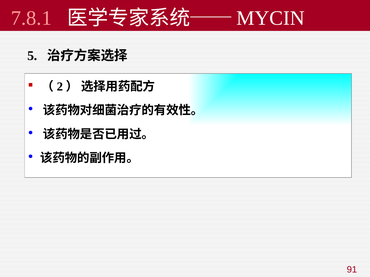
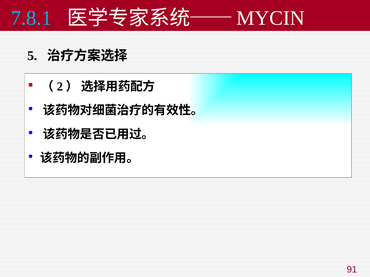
7.8.1 colour: pink -> light blue
